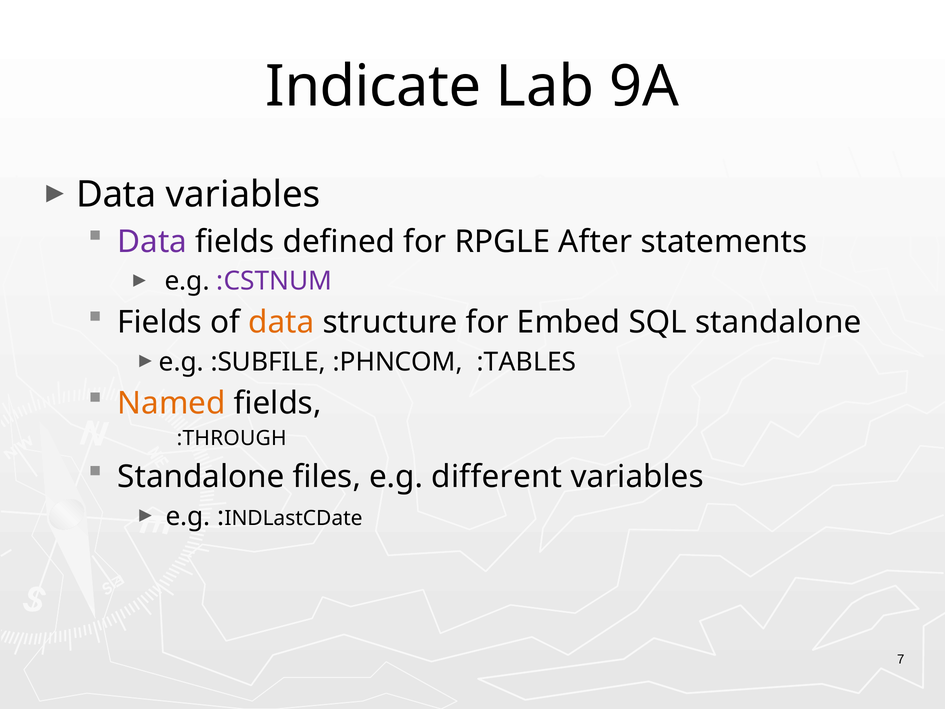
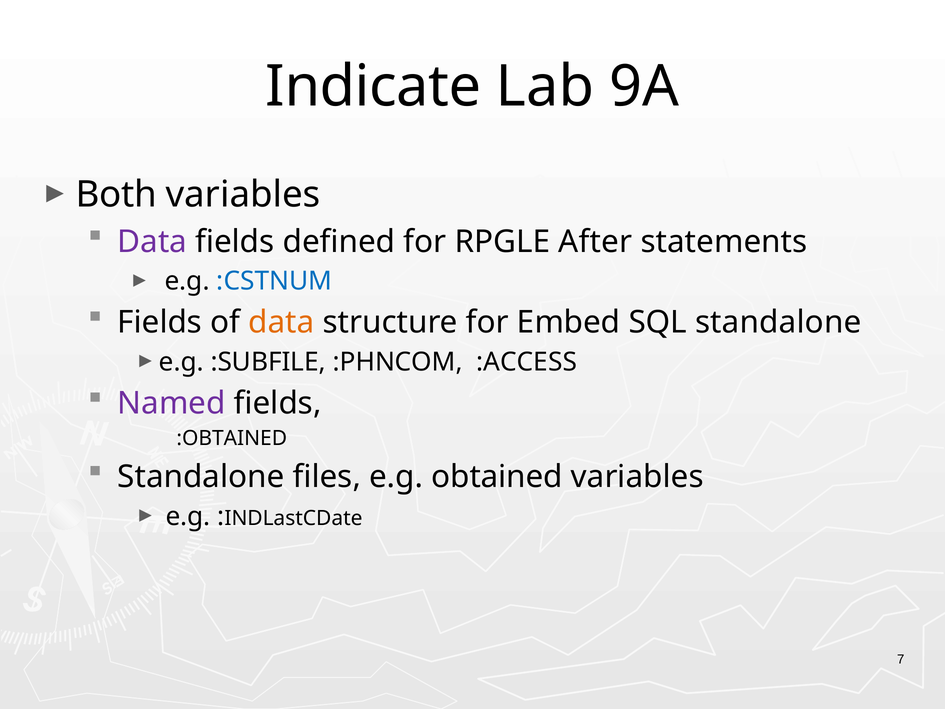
Data at (116, 195): Data -> Both
:CSTNUM colour: purple -> blue
:TABLES: :TABLES -> :ACCESS
Named colour: orange -> purple
:THROUGH: :THROUGH -> :OBTAINED
different: different -> obtained
